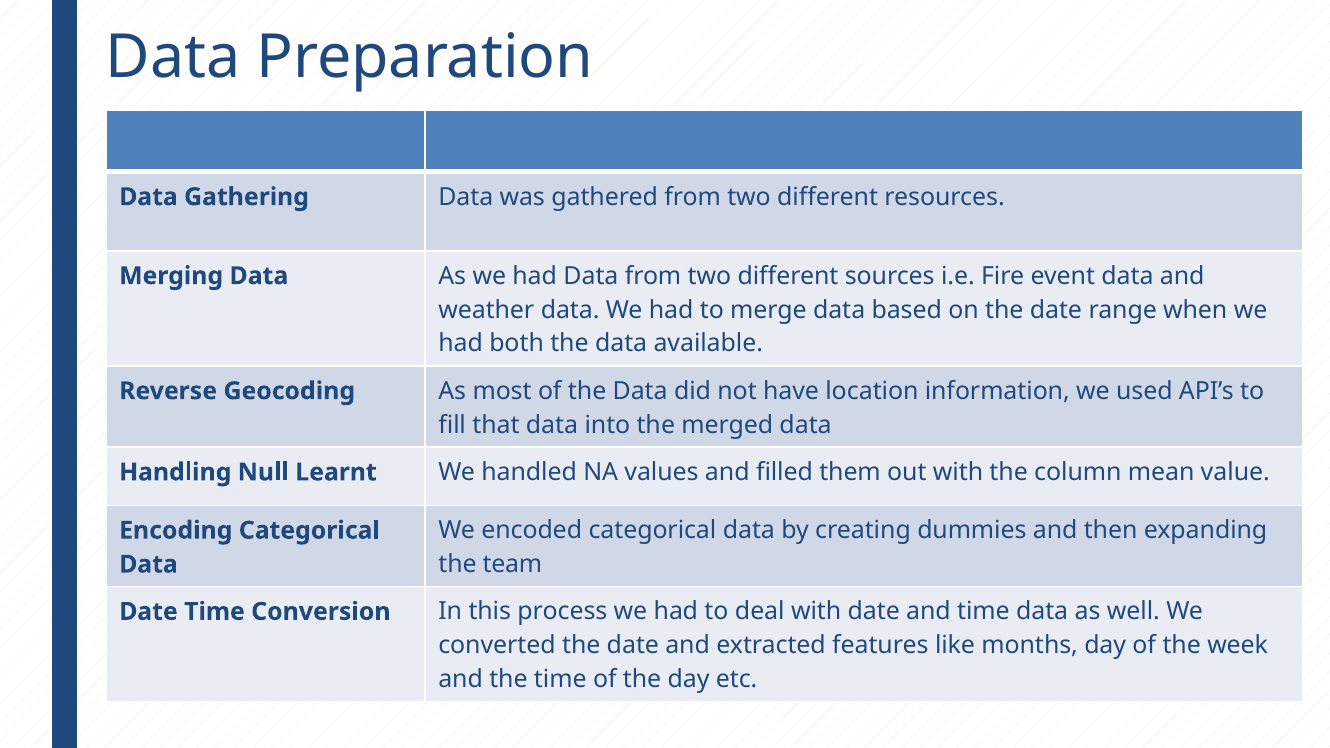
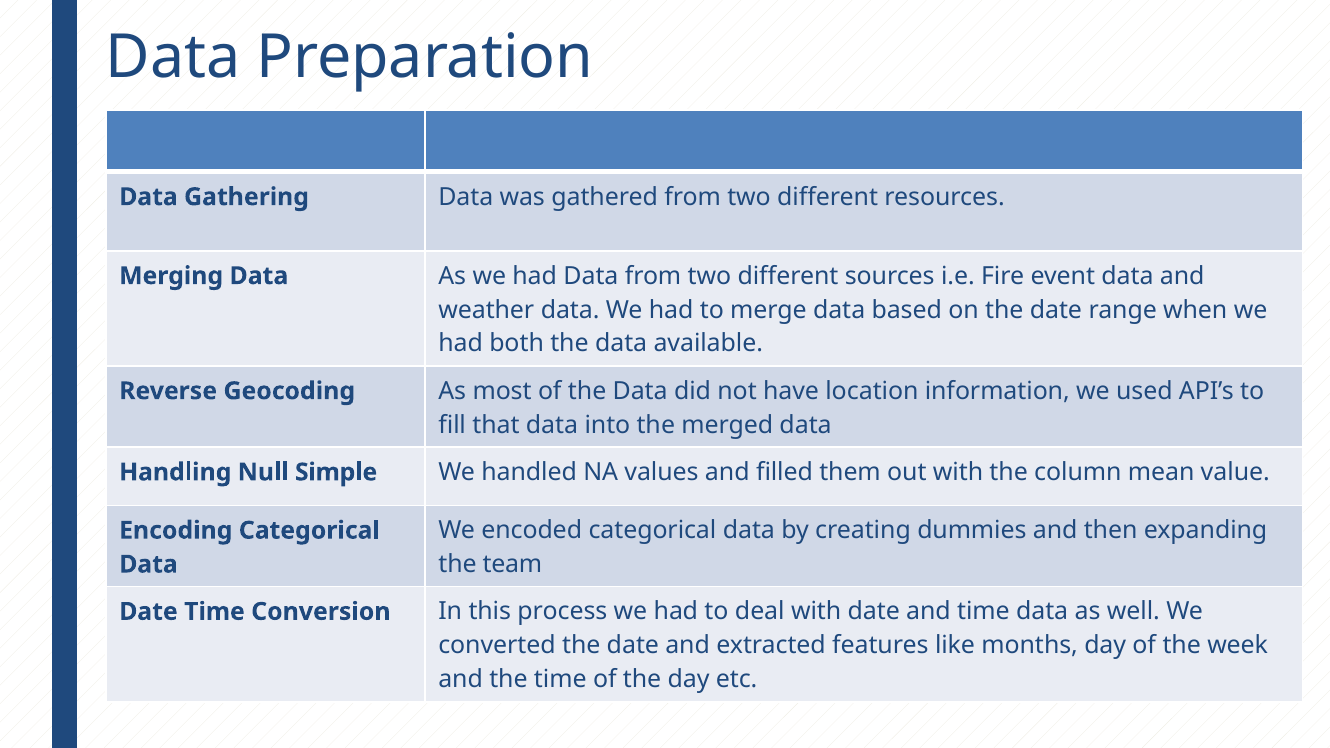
Learnt: Learnt -> Simple
